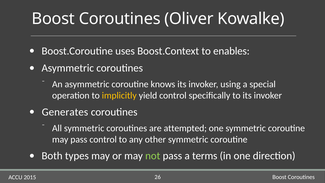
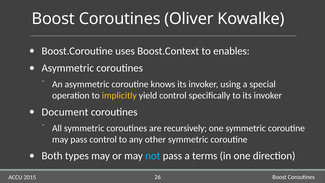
Generates: Generates -> Document
attempted: attempted -> recursively
not colour: light green -> light blue
